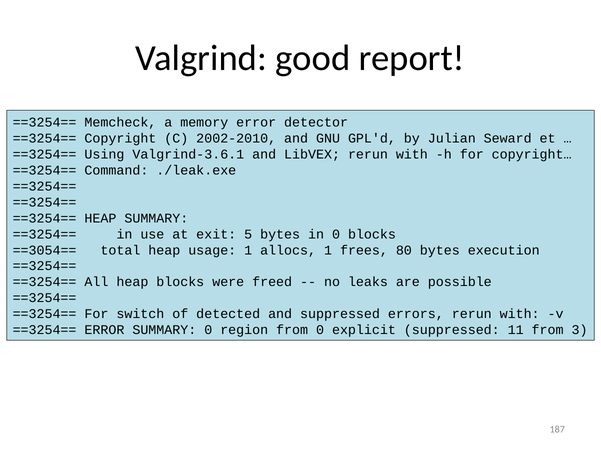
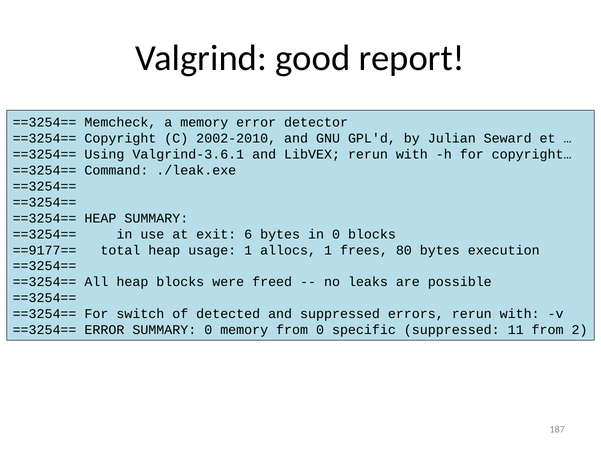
5: 5 -> 6
==3054==: ==3054== -> ==9177==
0 region: region -> memory
explicit: explicit -> specific
3: 3 -> 2
